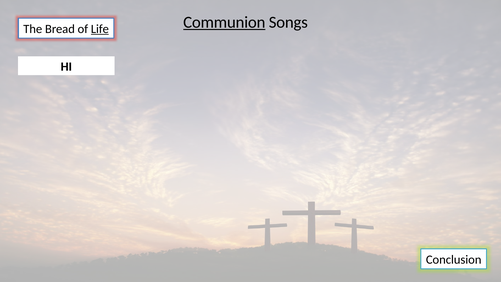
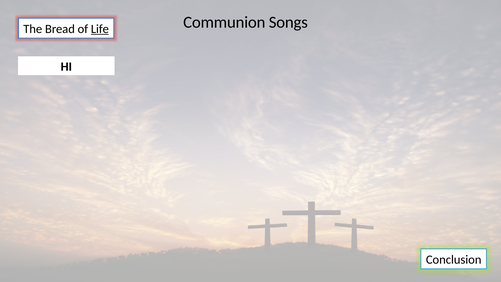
Communion underline: present -> none
